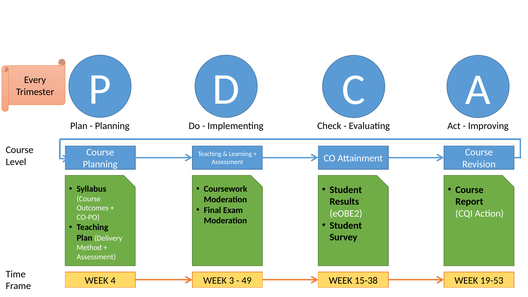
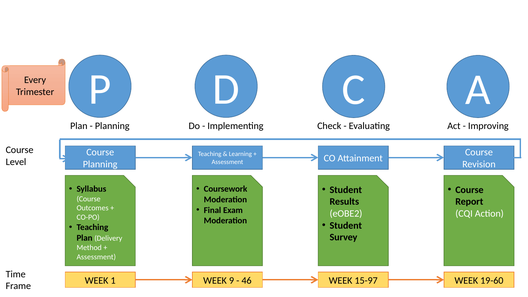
4: 4 -> 1
3: 3 -> 9
49: 49 -> 46
15-38: 15-38 -> 15-97
19-53: 19-53 -> 19-60
